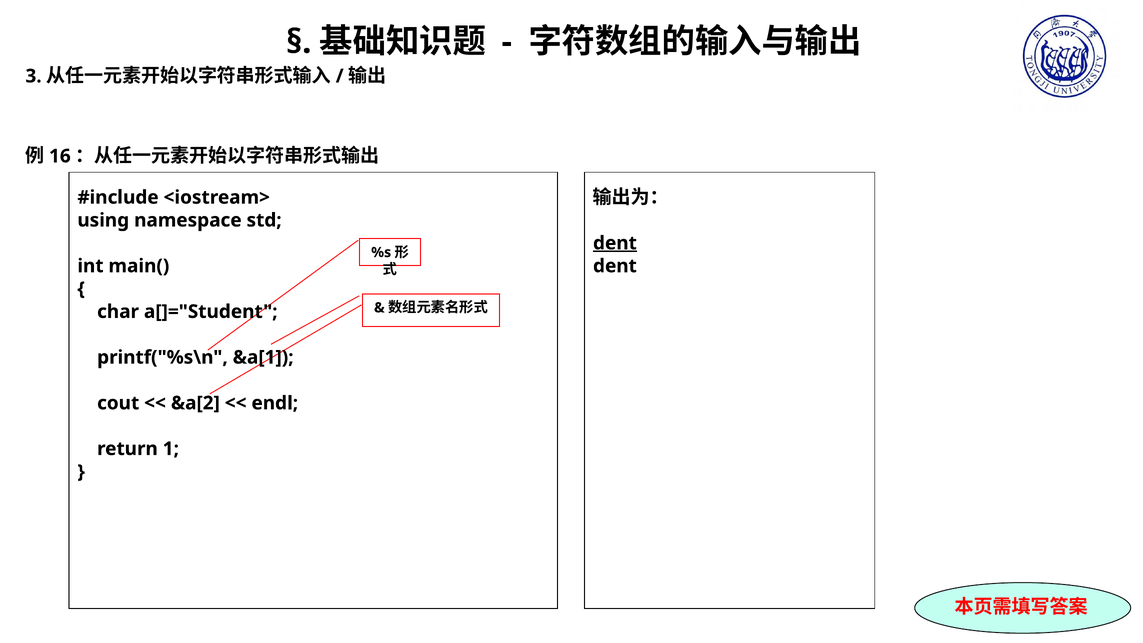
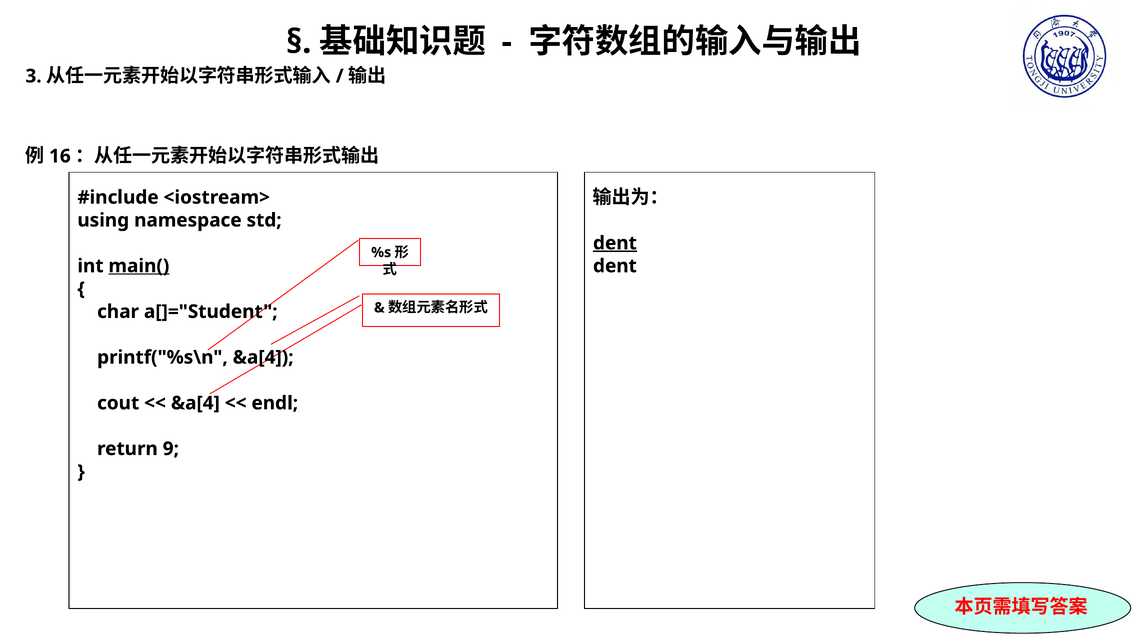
main( underline: none -> present
printf("%s\n &a[1: &a[1 -> &a[4
&a[2 at (195, 403): &a[2 -> &a[4
1: 1 -> 9
